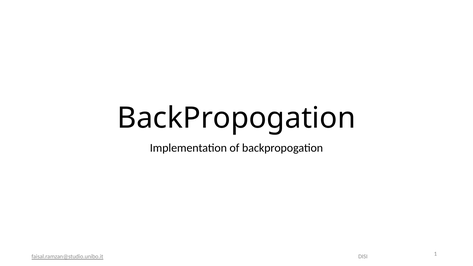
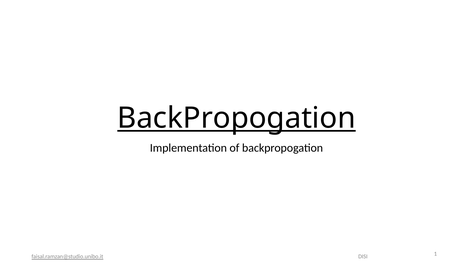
BackPropogation at (236, 118) underline: none -> present
